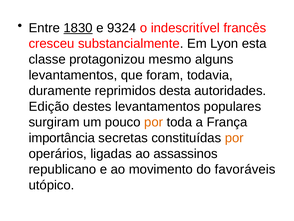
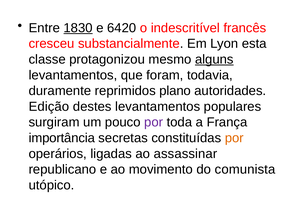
9324: 9324 -> 6420
alguns underline: none -> present
desta: desta -> plano
por at (154, 122) colour: orange -> purple
assassinos: assassinos -> assassinar
favoráveis: favoráveis -> comunista
